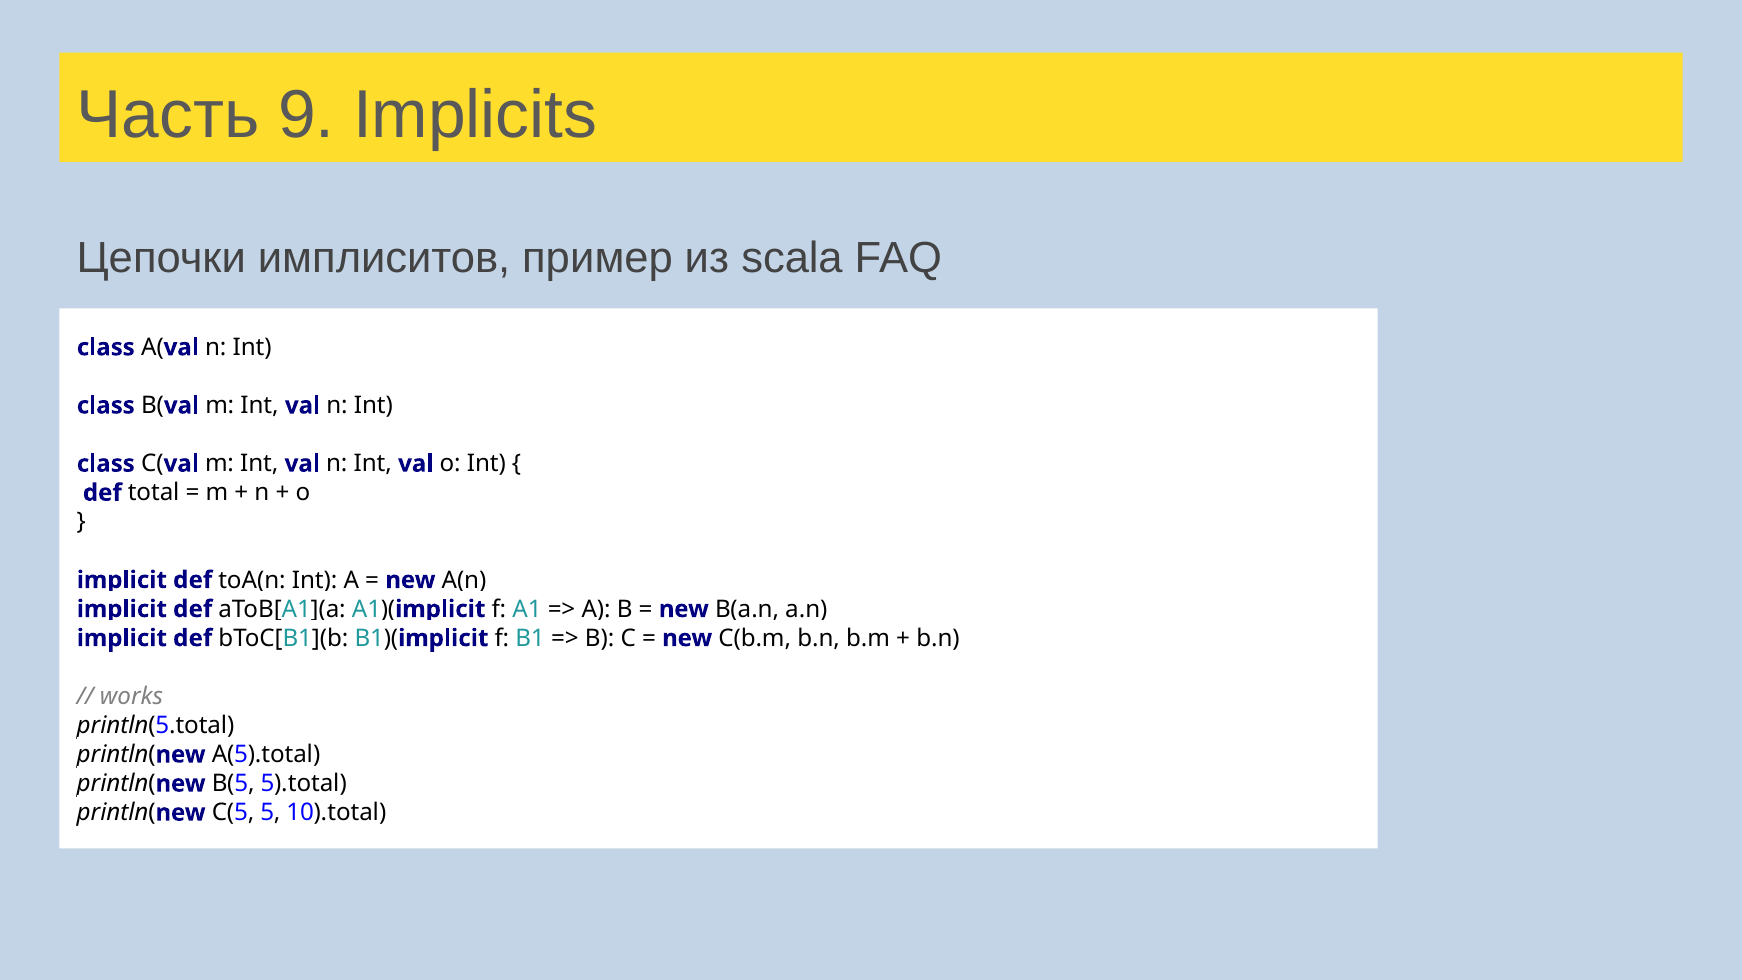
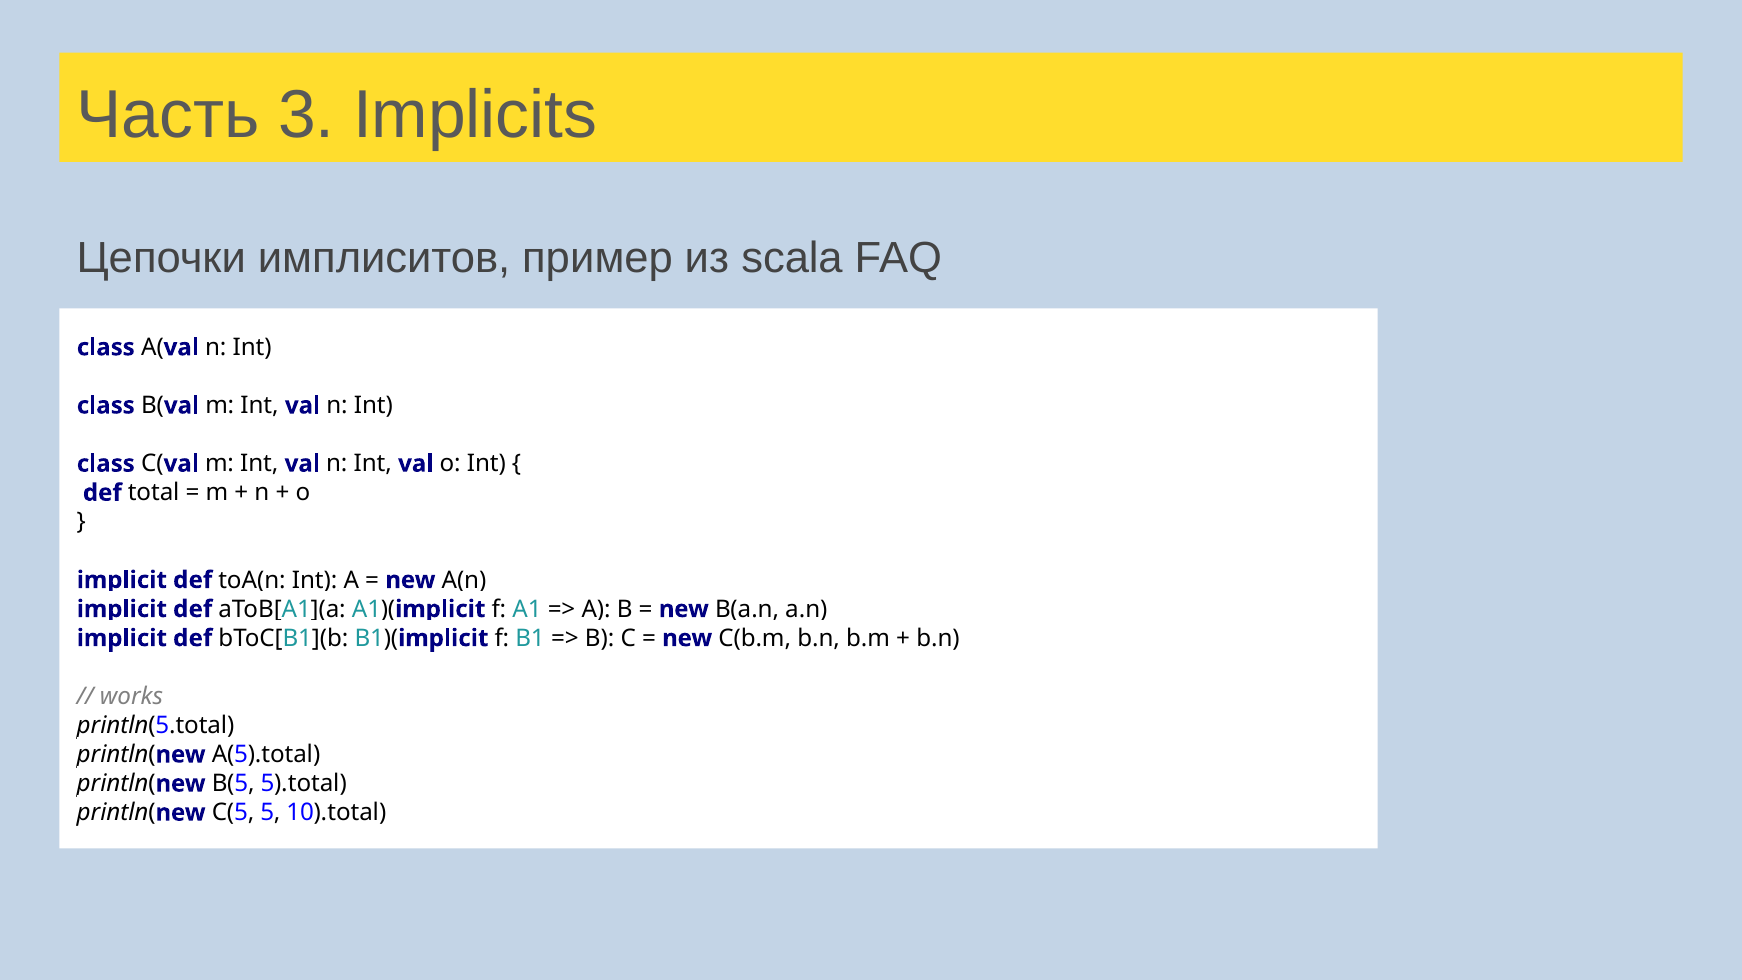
9: 9 -> 3
